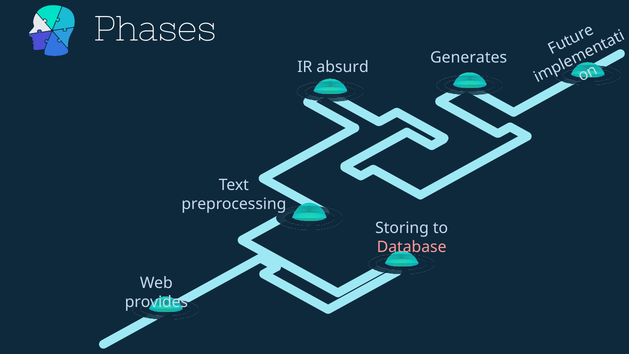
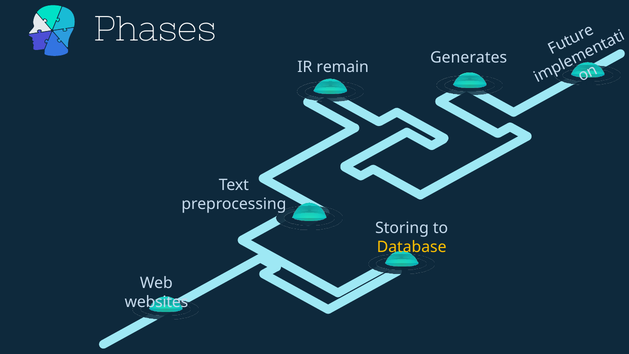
absurd: absurd -> remain
Database colour: pink -> yellow
provides: provides -> websites
